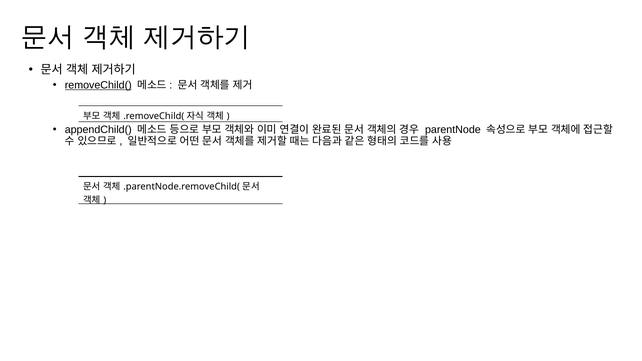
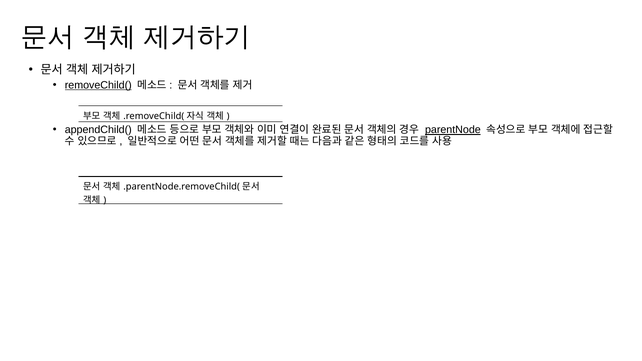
parentNode underline: none -> present
